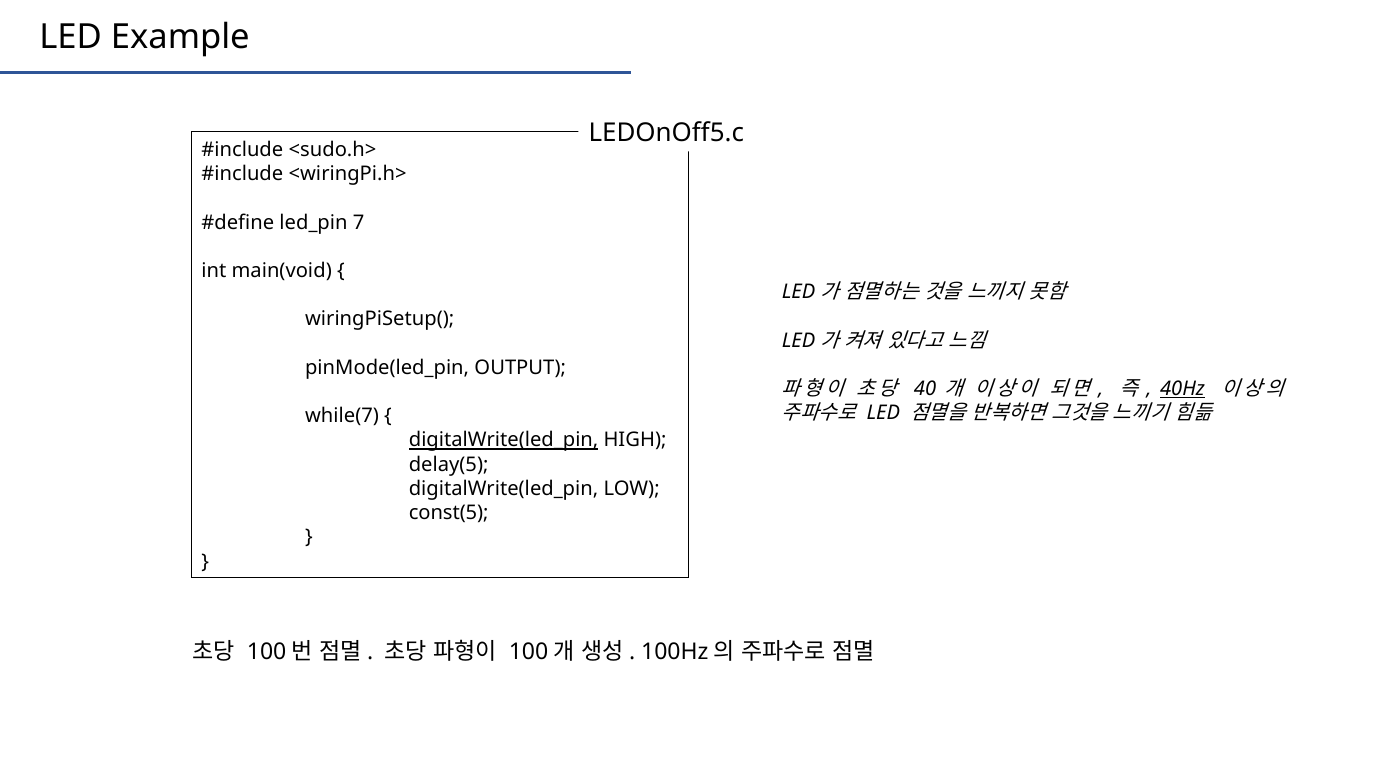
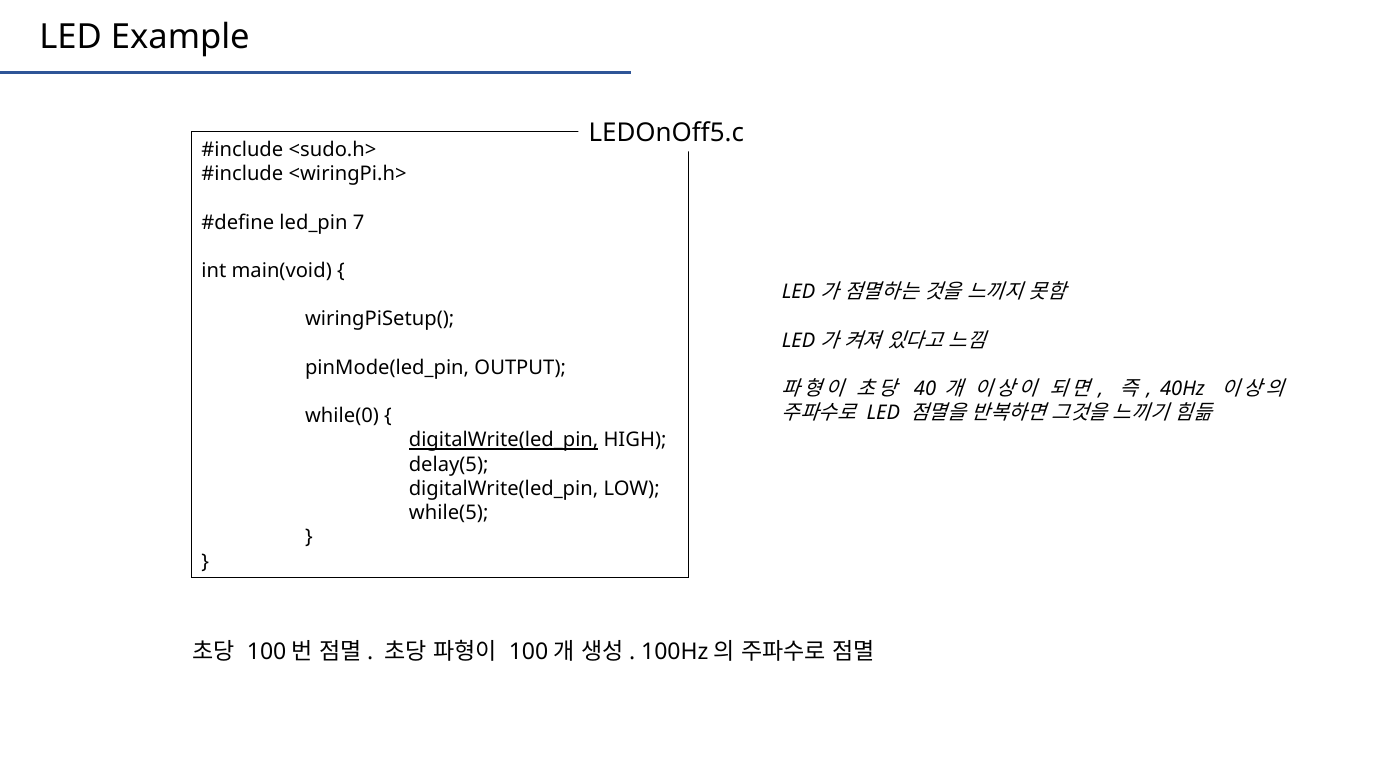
40Hz underline: present -> none
while(7: while(7 -> while(0
const(5: const(5 -> while(5
